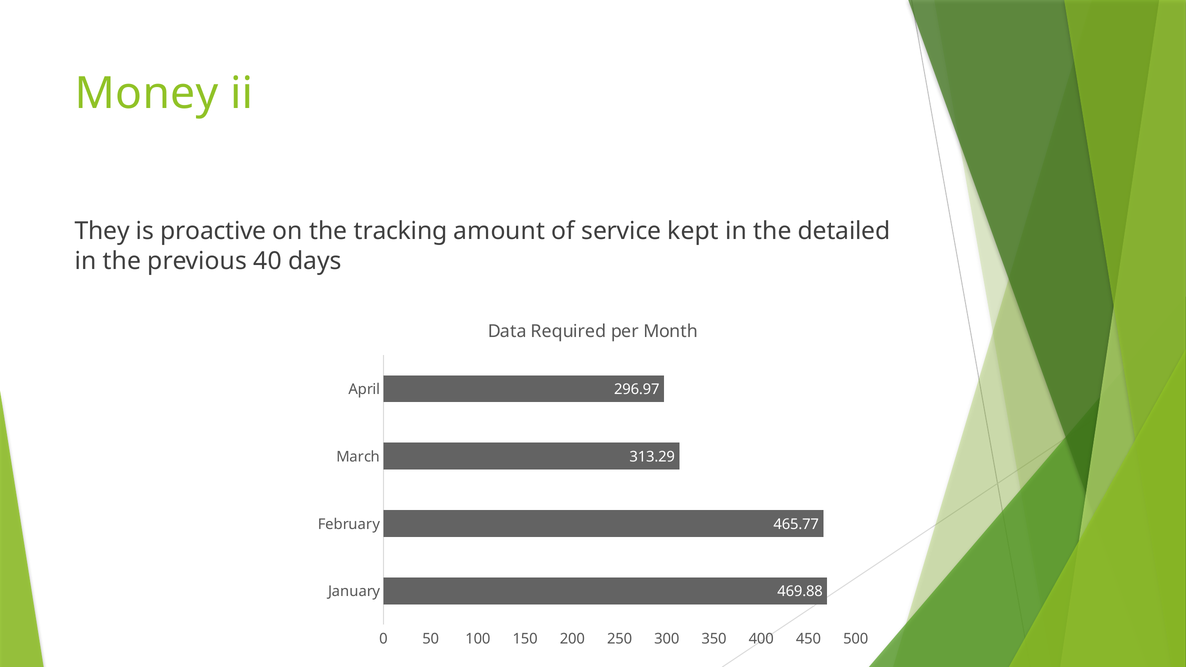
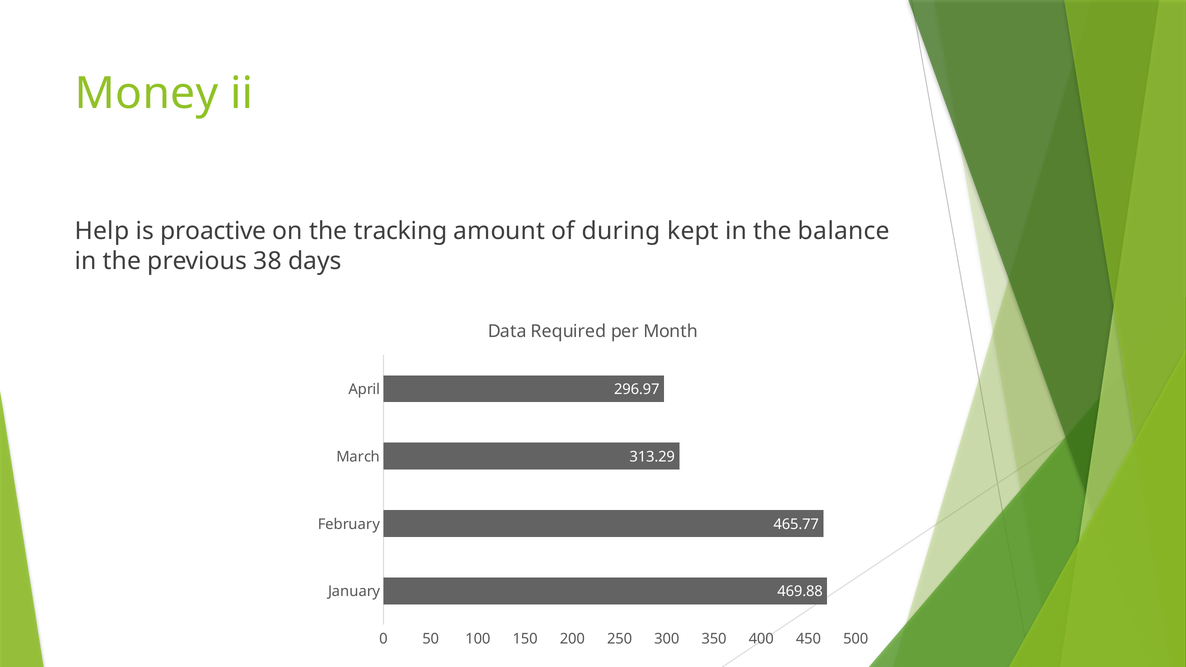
They: They -> Help
service: service -> during
detailed: detailed -> balance
40: 40 -> 38
